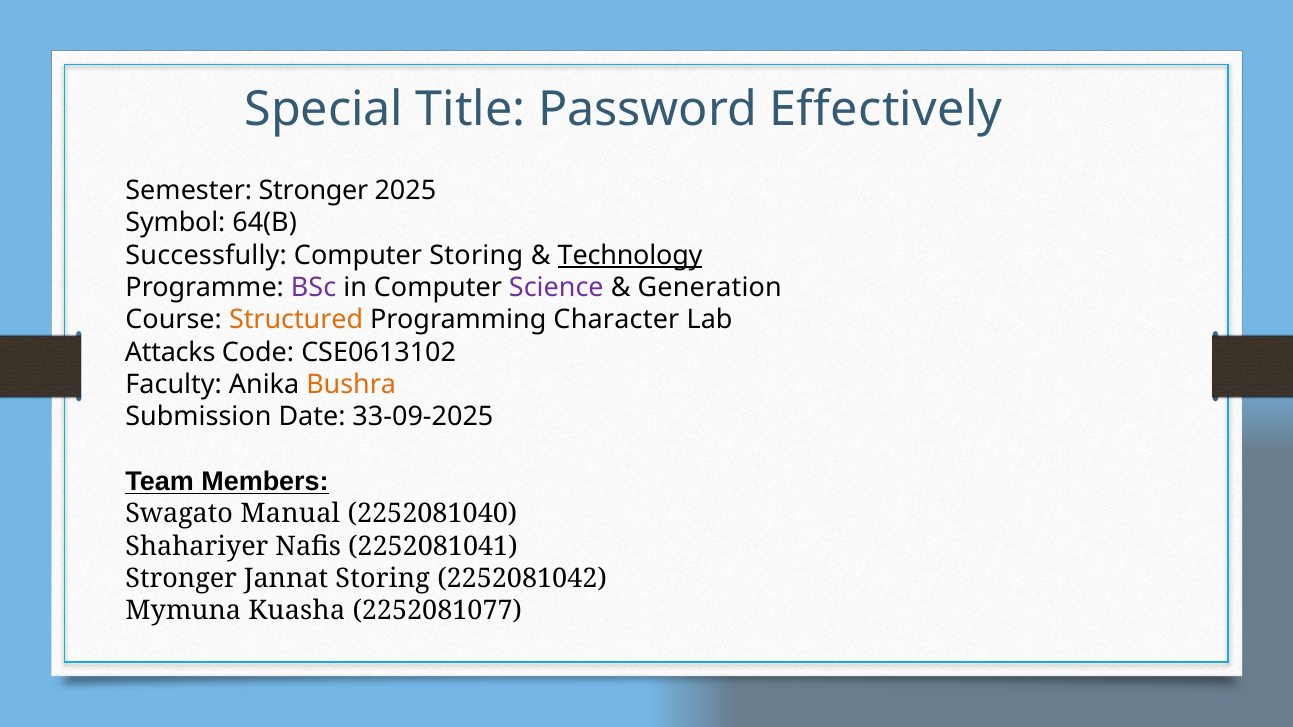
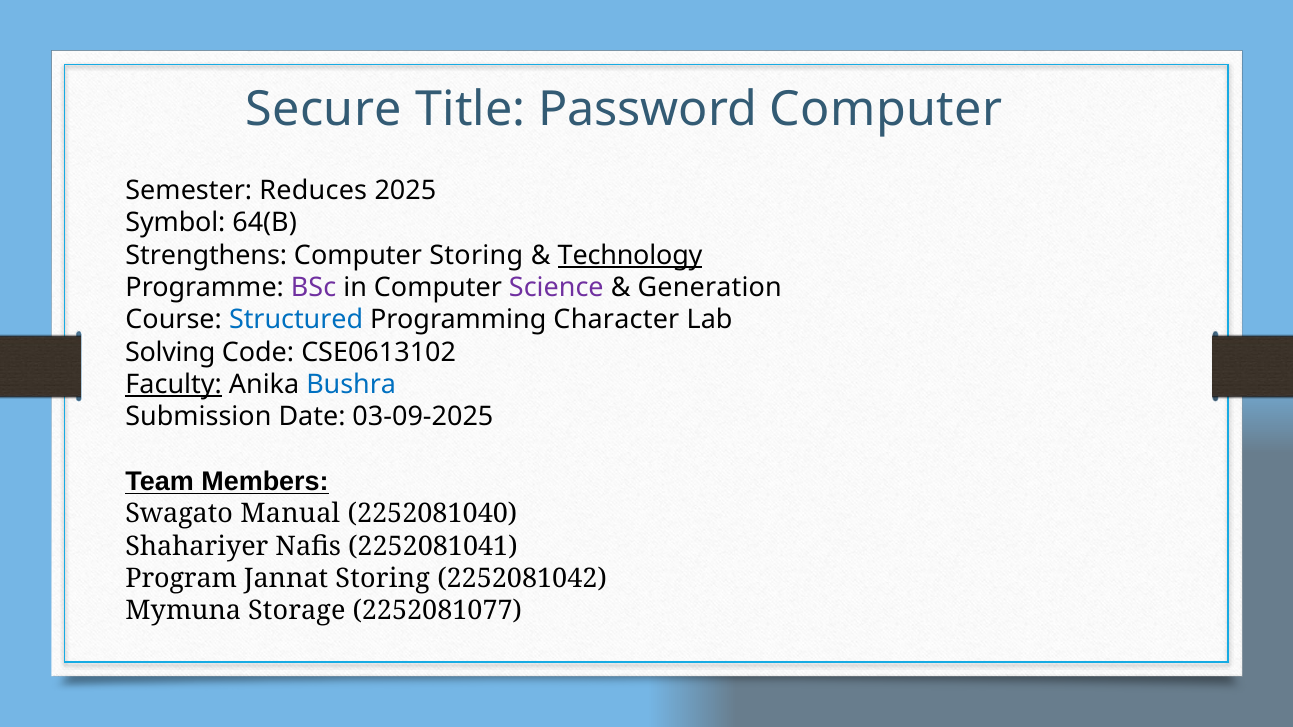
Special: Special -> Secure
Password Effectively: Effectively -> Computer
Semester Stronger: Stronger -> Reduces
Successfully: Successfully -> Strengthens
Structured colour: orange -> blue
Attacks: Attacks -> Solving
Faculty underline: none -> present
Bushra colour: orange -> blue
33-09-2025: 33-09-2025 -> 03-09-2025
Stronger at (181, 579): Stronger -> Program
Kuasha: Kuasha -> Storage
